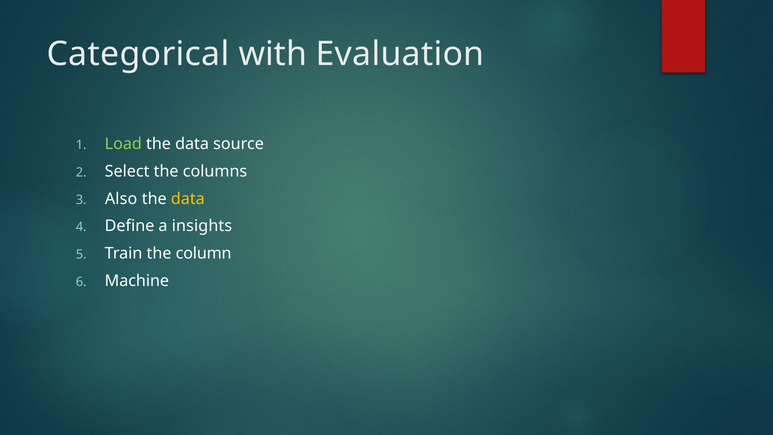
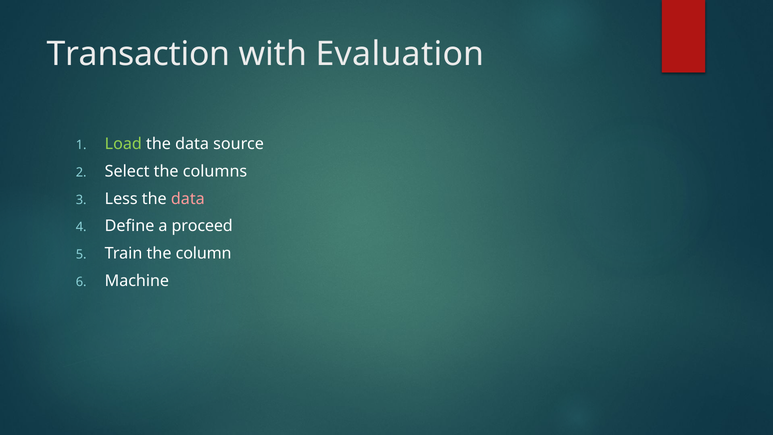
Categorical: Categorical -> Transaction
Also: Also -> Less
data at (188, 199) colour: yellow -> pink
insights: insights -> proceed
